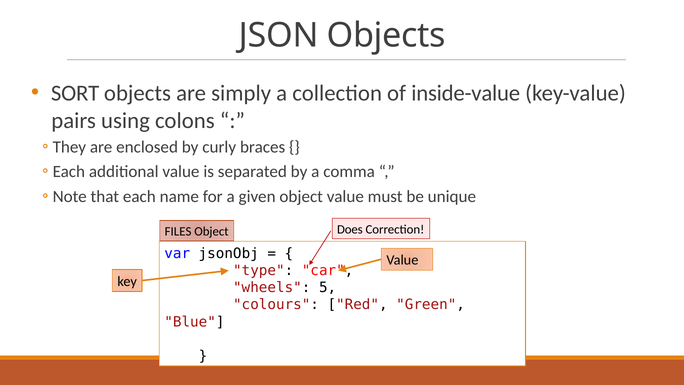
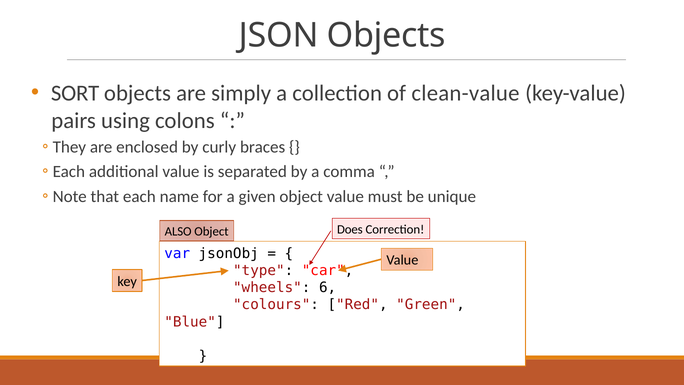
inside-value: inside-value -> clean-value
FILES: FILES -> ALSO
5: 5 -> 6
